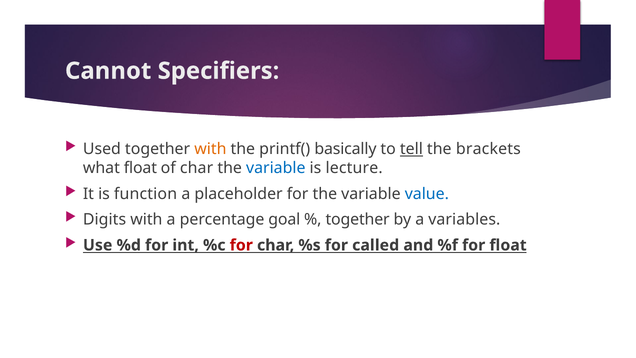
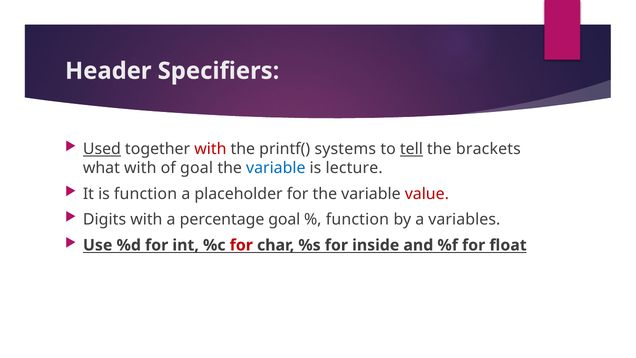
Cannot: Cannot -> Header
Used underline: none -> present
with at (210, 149) colour: orange -> red
basically: basically -> systems
what float: float -> with
of char: char -> goal
value colour: blue -> red
together at (358, 219): together -> function
called: called -> inside
